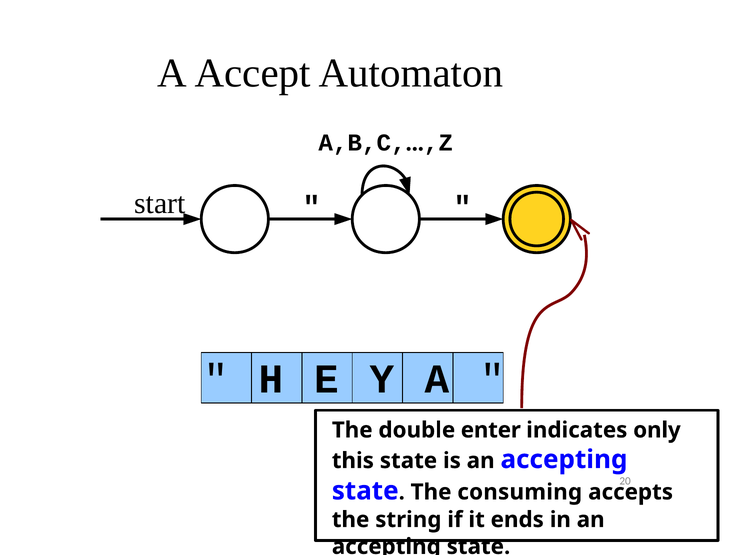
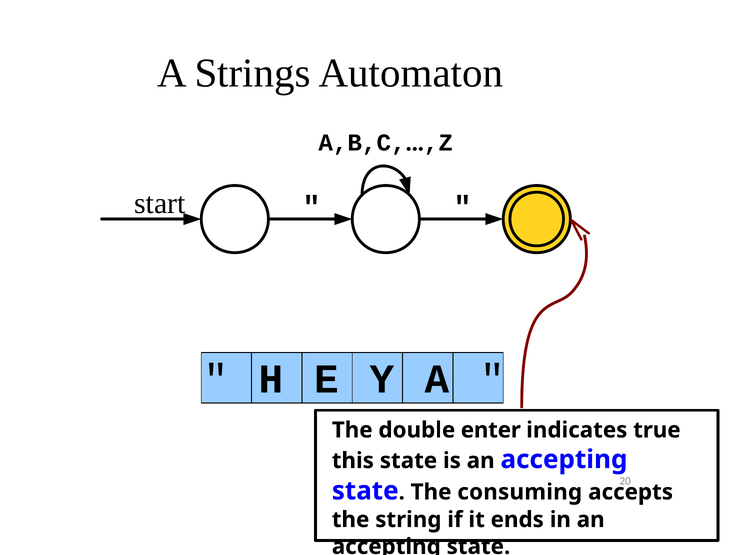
Accept: Accept -> Strings
only: only -> true
